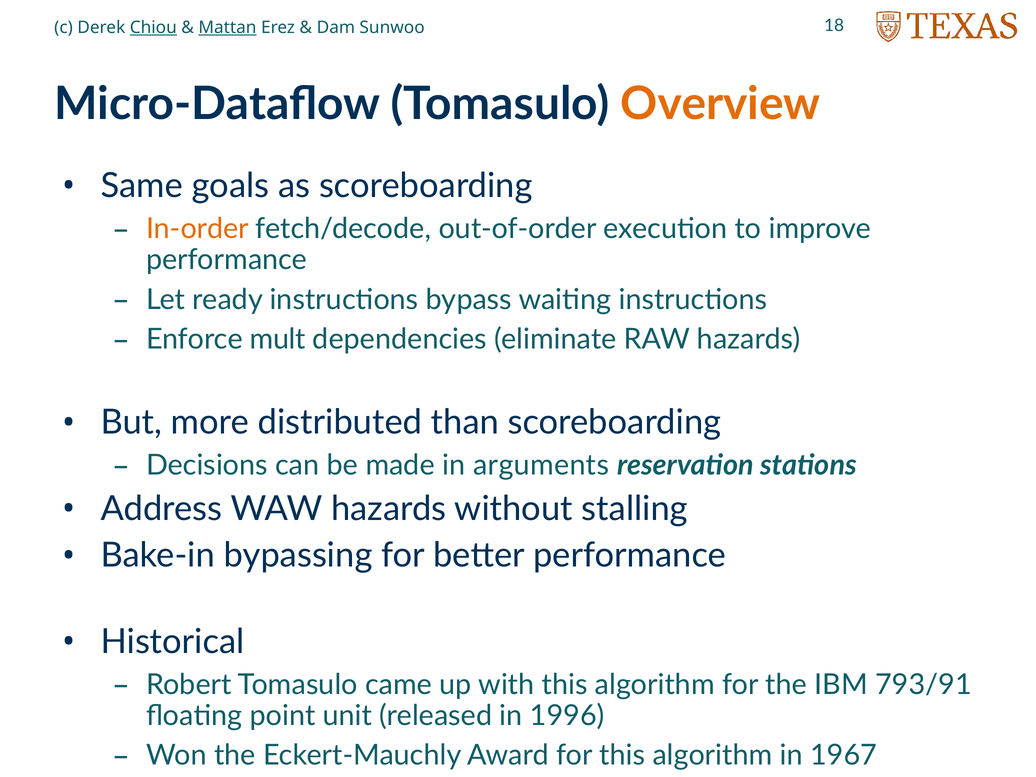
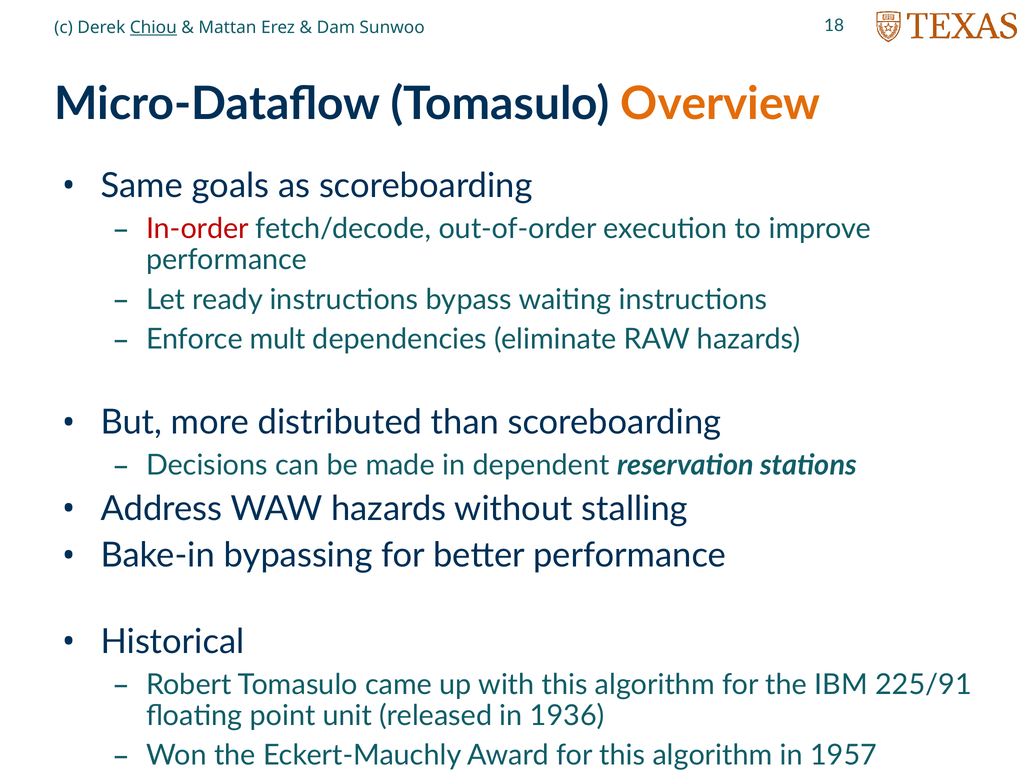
Mattan underline: present -> none
In-order colour: orange -> red
arguments: arguments -> dependent
793/91: 793/91 -> 225/91
1996: 1996 -> 1936
1967: 1967 -> 1957
